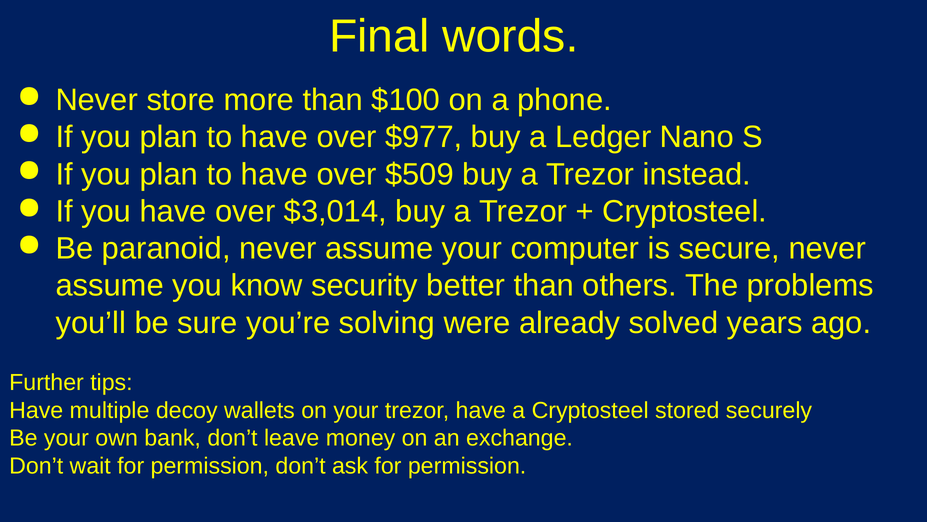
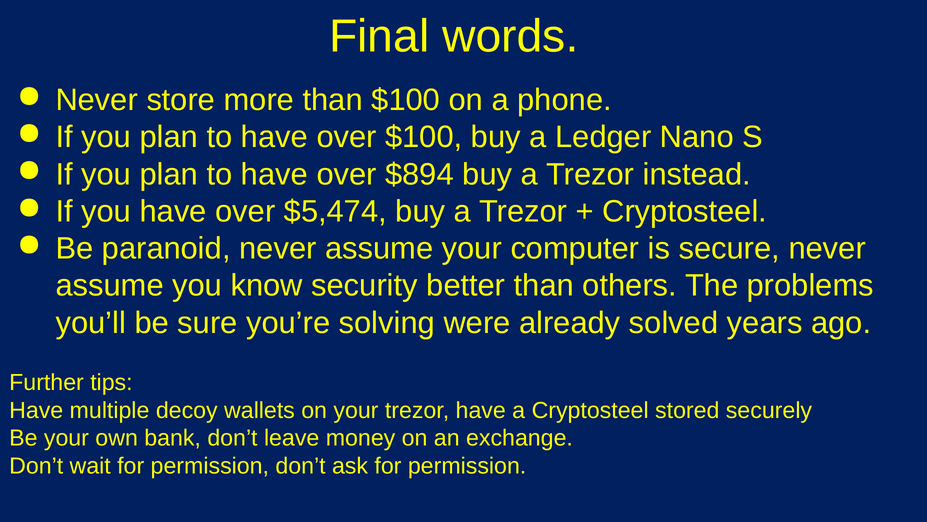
over $977: $977 -> $100
$509: $509 -> $894
$3,014: $3,014 -> $5,474
